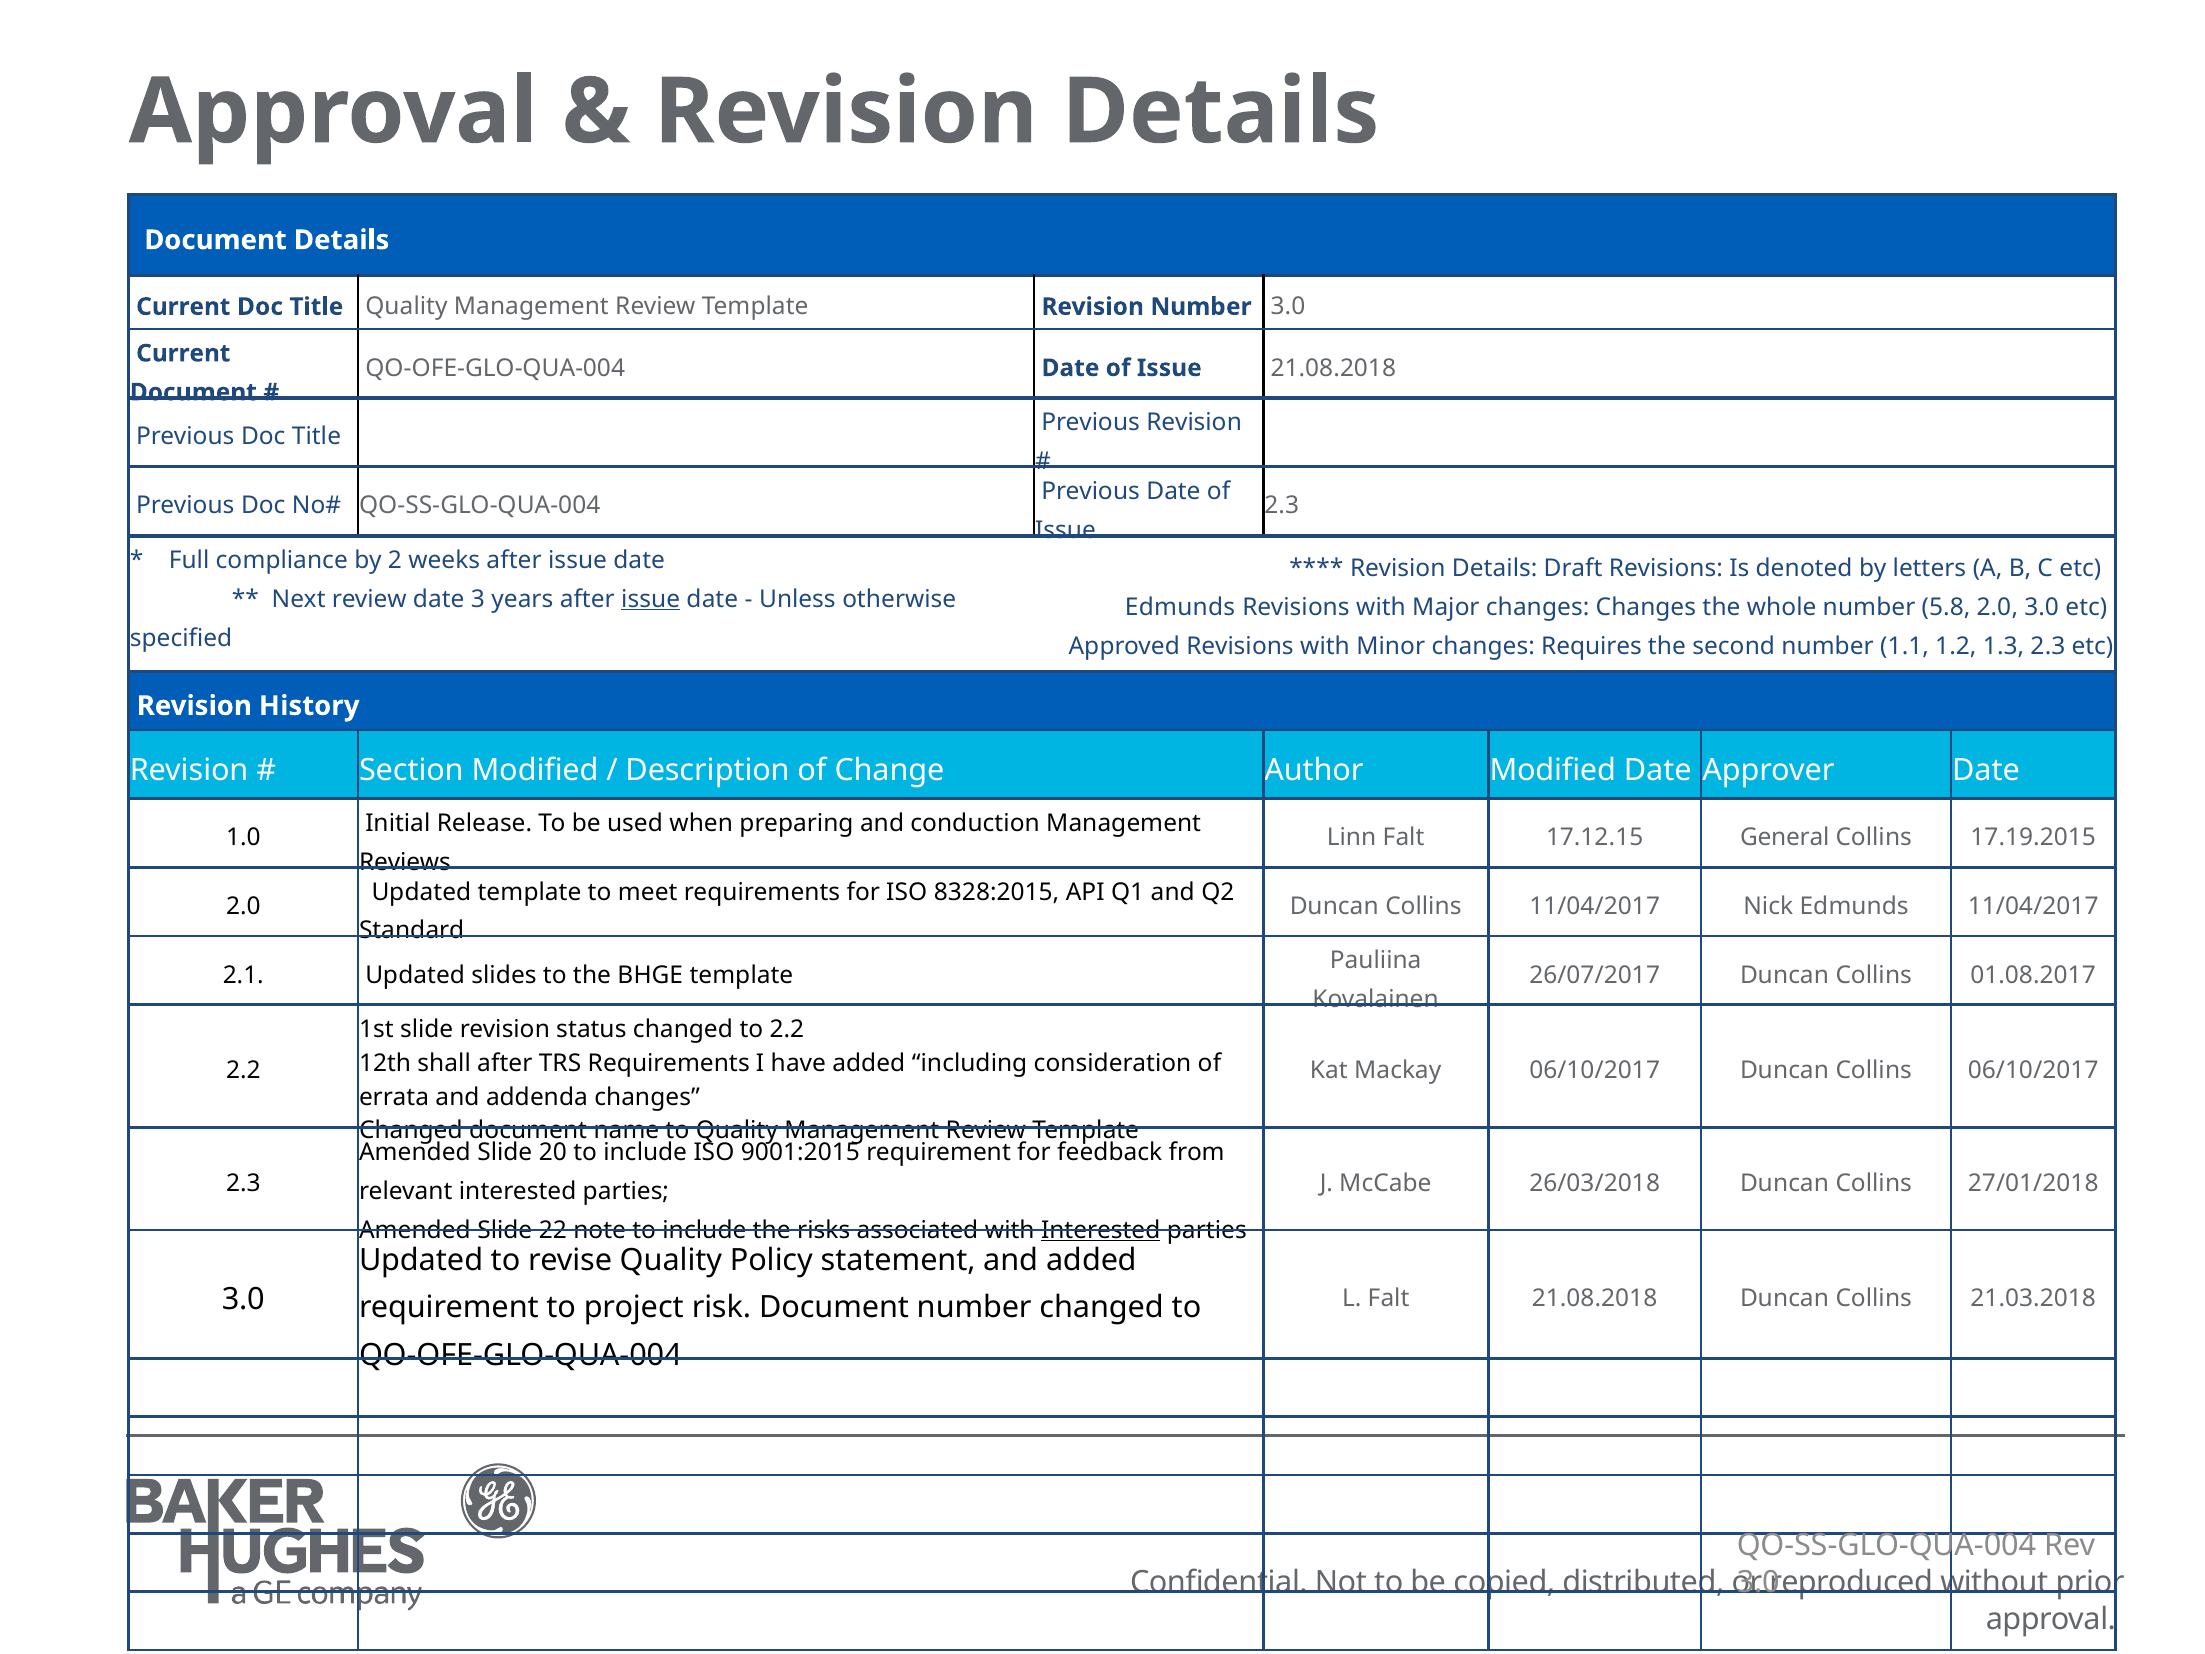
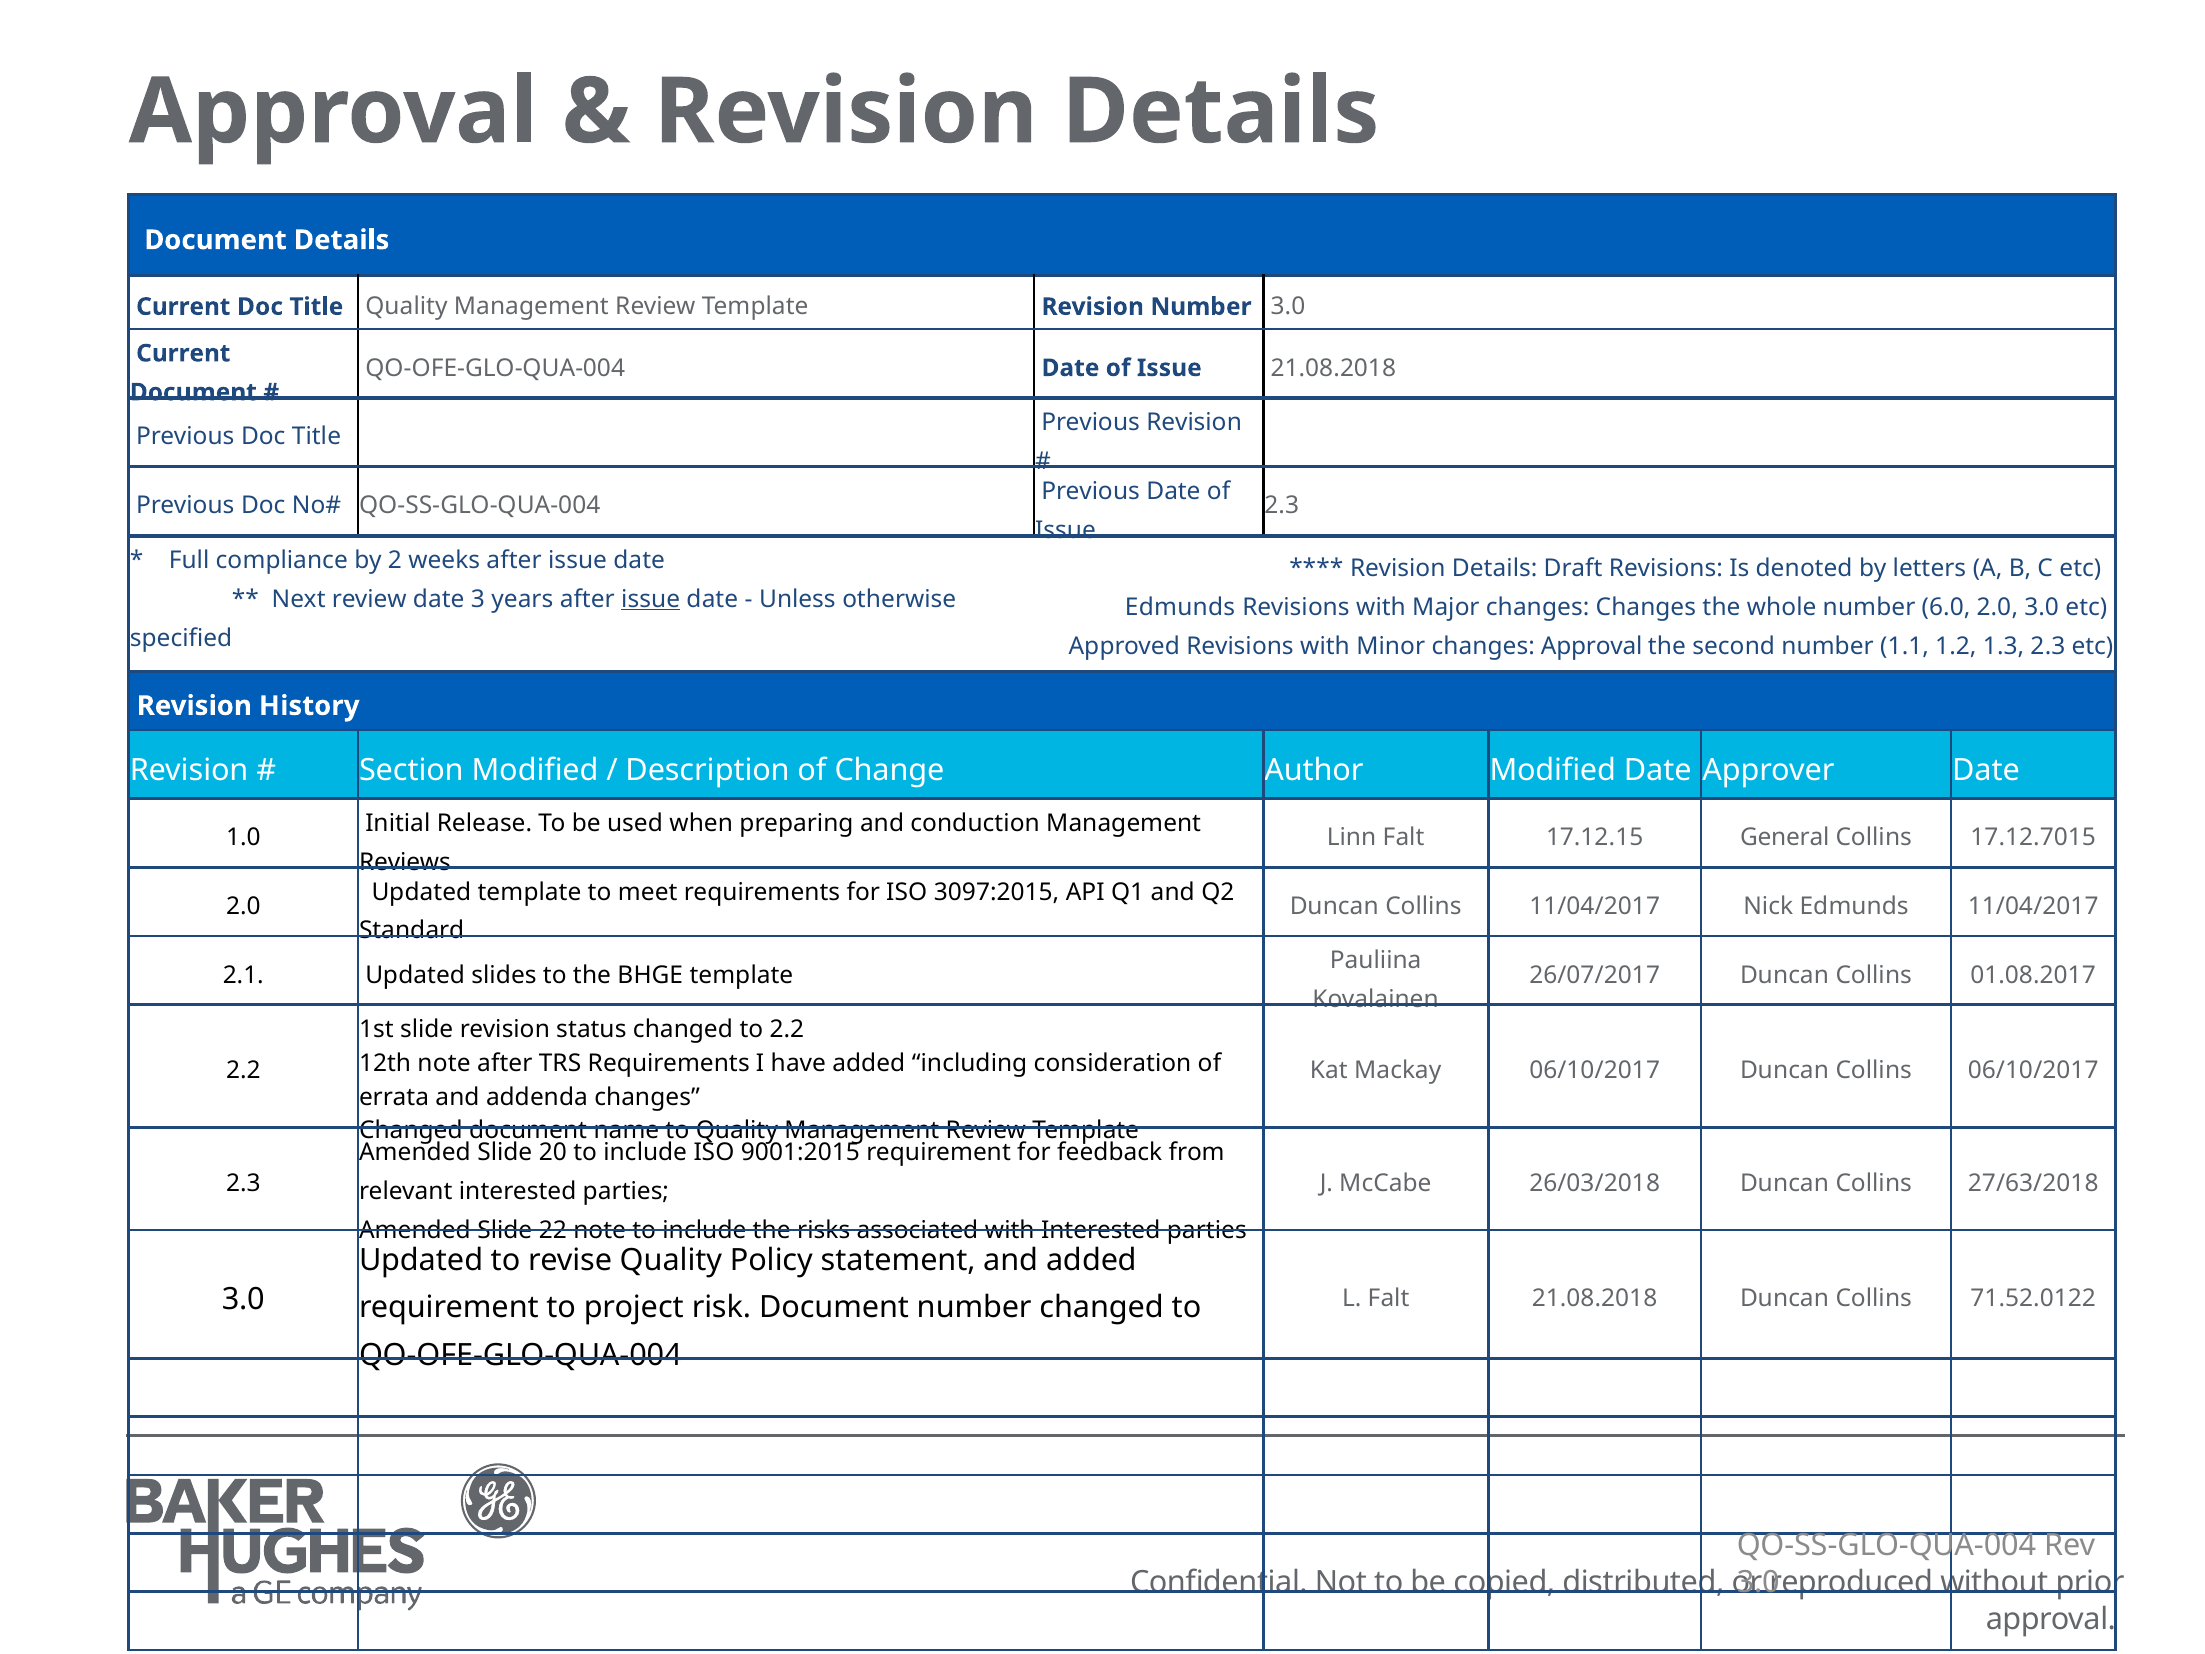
5.8: 5.8 -> 6.0
changes Requires: Requires -> Approval
17.19.2015: 17.19.2015 -> 17.12.7015
8328:2015: 8328:2015 -> 3097:2015
12th shall: shall -> note
27/01/2018: 27/01/2018 -> 27/63/2018
Interested at (1101, 1230) underline: present -> none
21.03.2018: 21.03.2018 -> 71.52.0122
